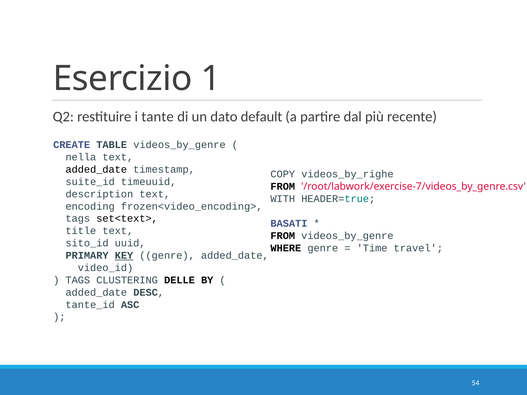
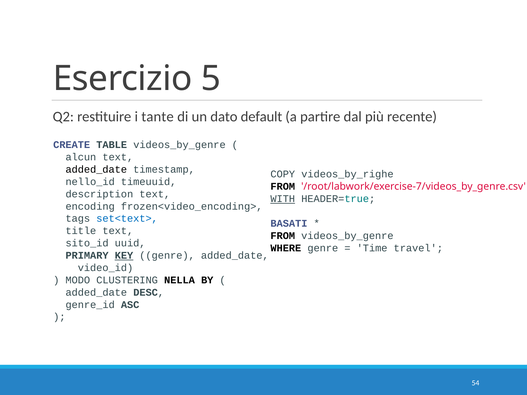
1: 1 -> 5
nella: nella -> alcun
suite_id: suite_id -> nello_id
WITH underline: none -> present
set<text> colour: black -> blue
TAGS at (78, 280): TAGS -> MODO
DELLE: DELLE -> NELLA
tante_id: tante_id -> genre_id
